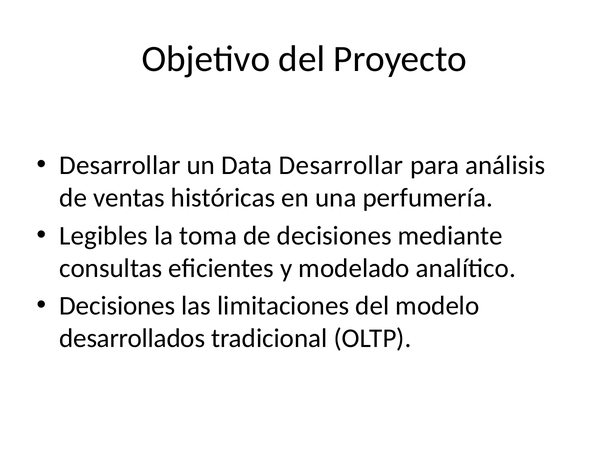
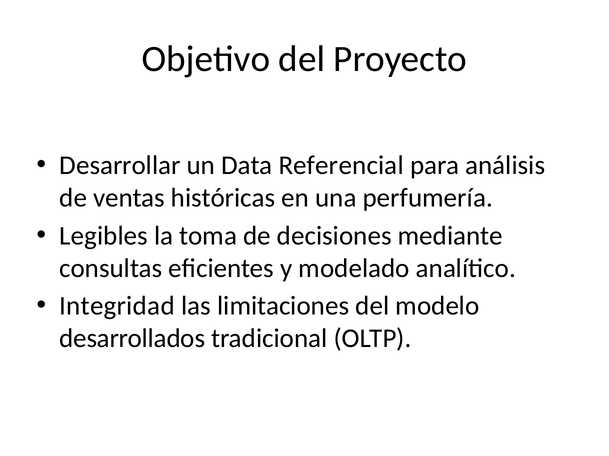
Data Desarrollar: Desarrollar -> Referencial
Decisiones at (117, 306): Decisiones -> Integridad
